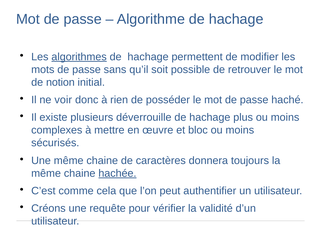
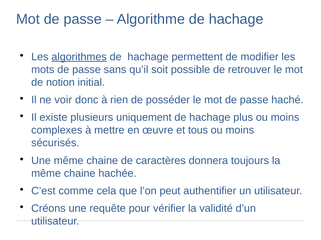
déverrouille: déverrouille -> uniquement
bloc: bloc -> tous
hachée underline: present -> none
